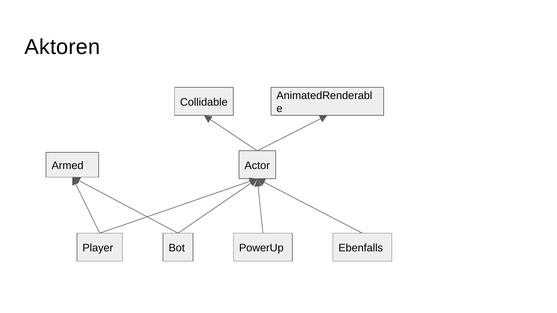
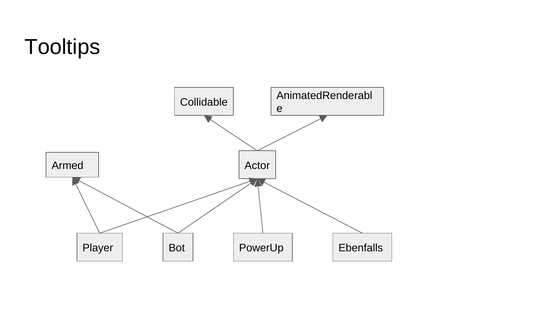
Aktoren: Aktoren -> Tooltips
